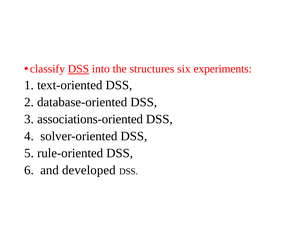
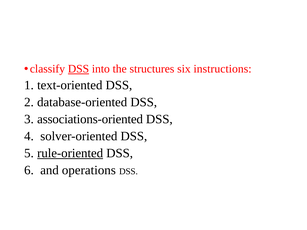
experiments: experiments -> instructions
rule-oriented underline: none -> present
developed: developed -> operations
